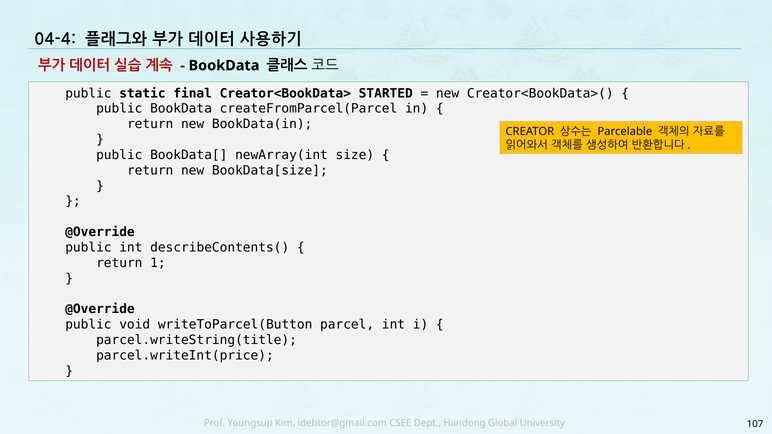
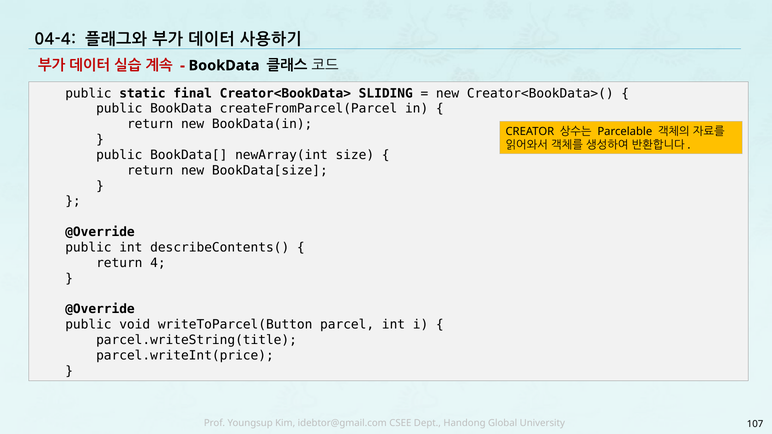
STARTED: STARTED -> SLIDING
1: 1 -> 4
